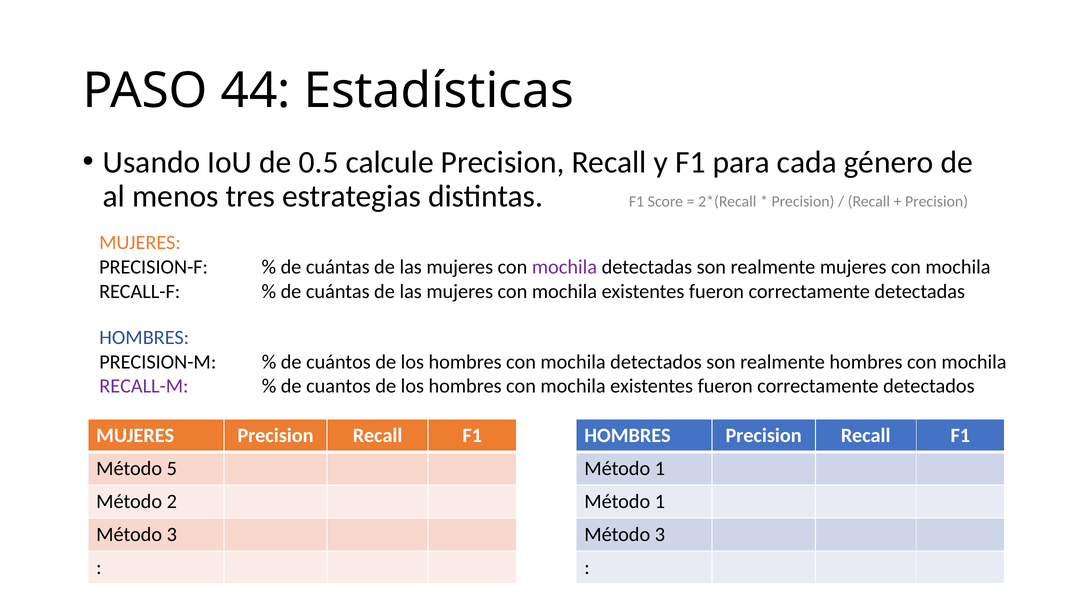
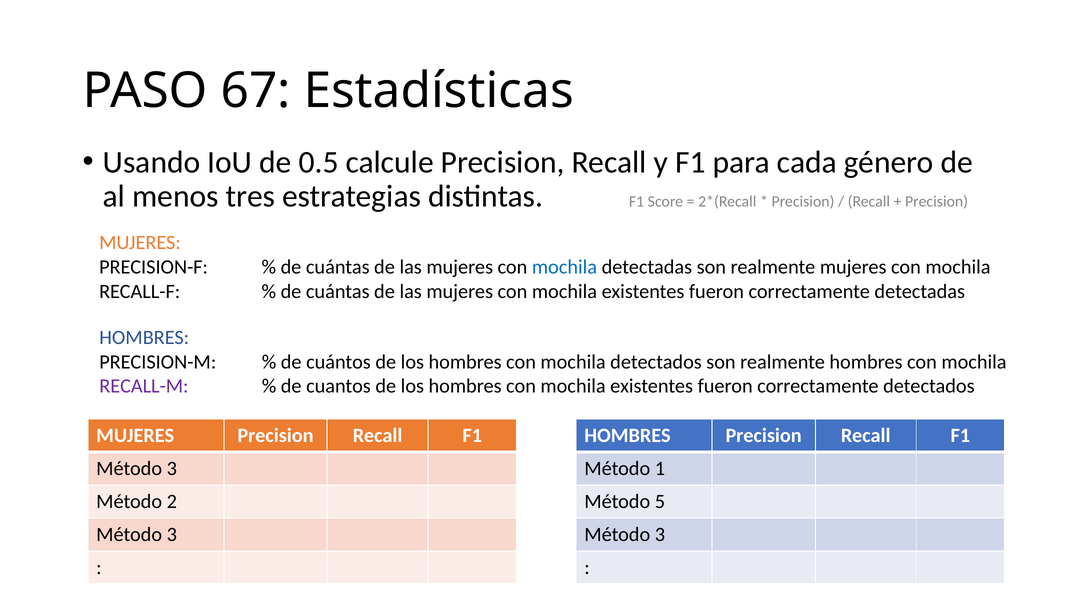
44: 44 -> 67
mochila at (564, 267) colour: purple -> blue
5 at (172, 469): 5 -> 3
1 at (660, 502): 1 -> 5
